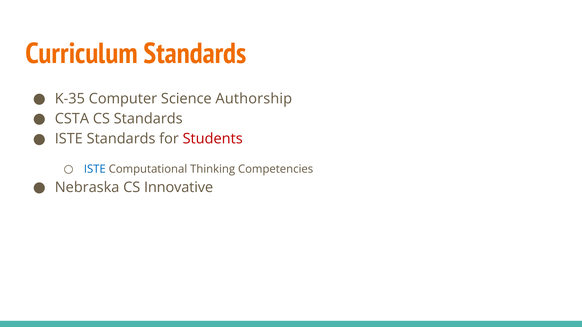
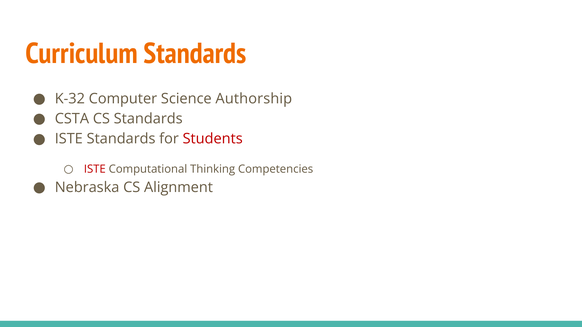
K-35: K-35 -> K-32
ISTE at (95, 169) colour: blue -> red
Innovative: Innovative -> Alignment
